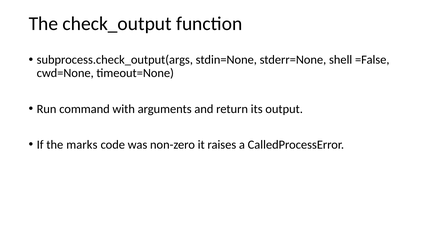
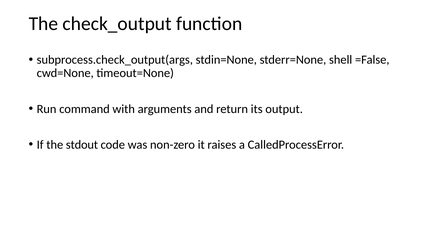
marks: marks -> stdout
